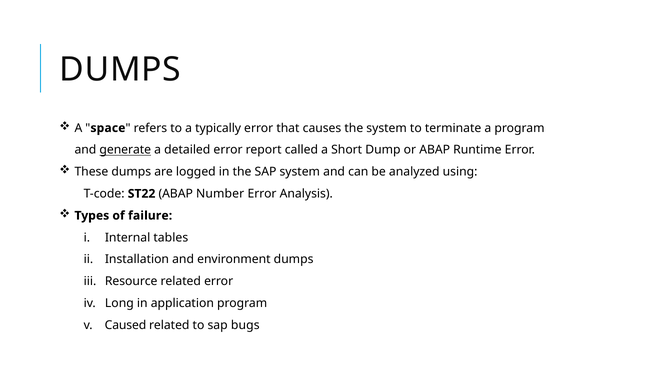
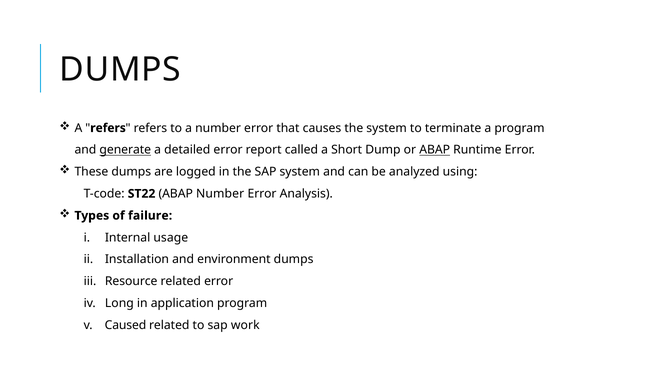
space at (108, 128): space -> refers
a typically: typically -> number
ABAP at (435, 150) underline: none -> present
tables: tables -> usage
bugs: bugs -> work
